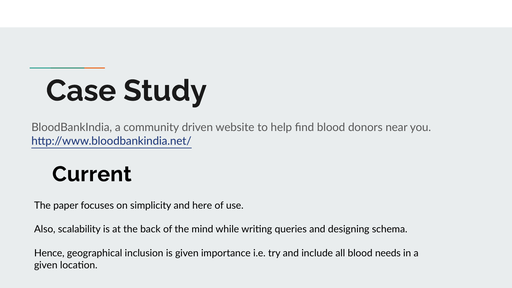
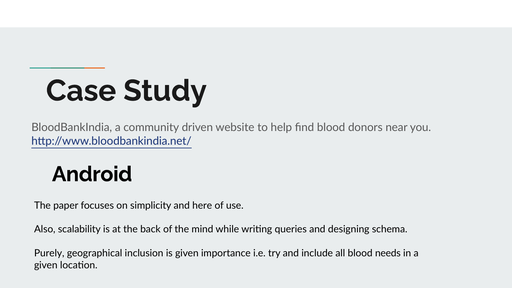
Current: Current -> Android
Hence: Hence -> Purely
